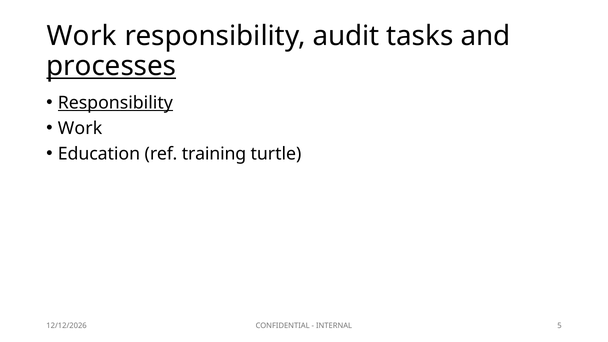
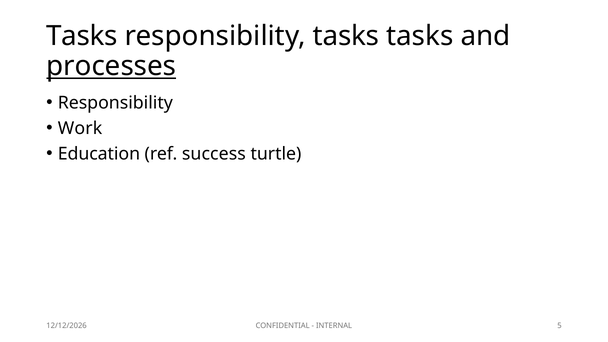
Work at (82, 36): Work -> Tasks
responsibility audit: audit -> tasks
Responsibility at (115, 103) underline: present -> none
training: training -> success
